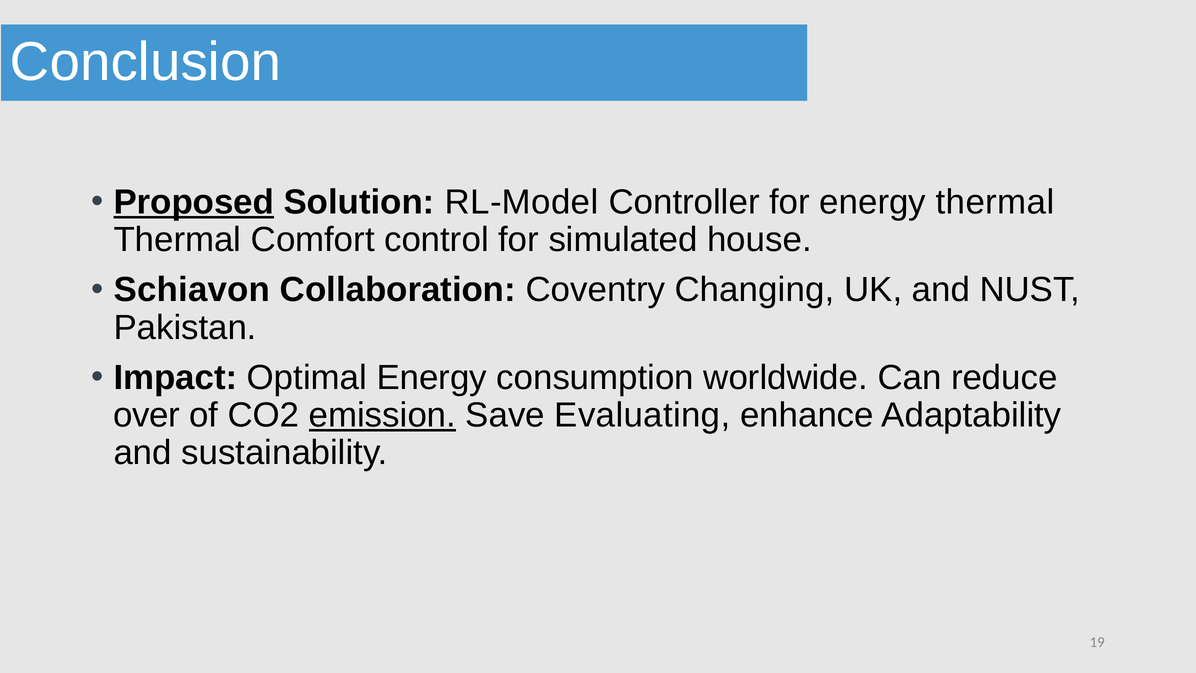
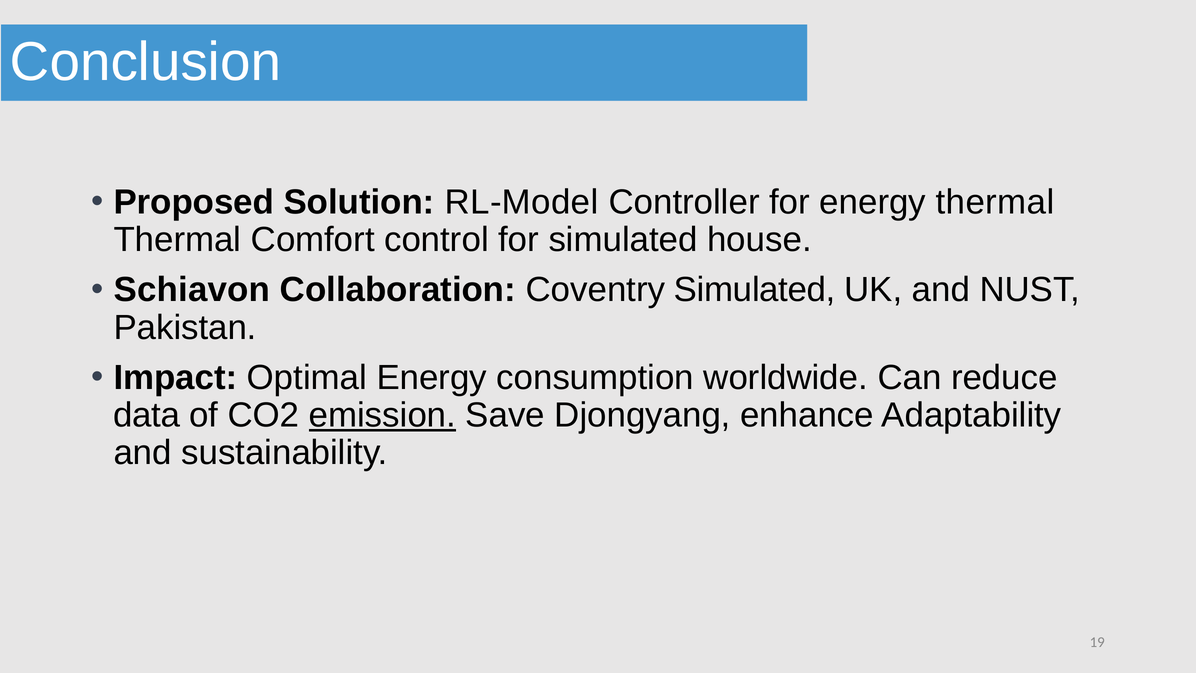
Proposed underline: present -> none
Coventry Changing: Changing -> Simulated
over: over -> data
Evaluating: Evaluating -> Djongyang
